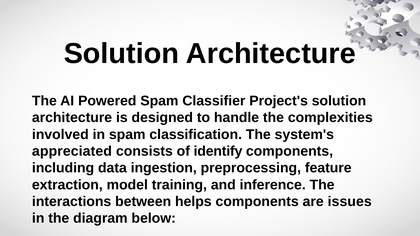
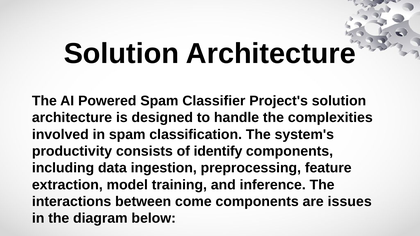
appreciated: appreciated -> productivity
helps: helps -> come
